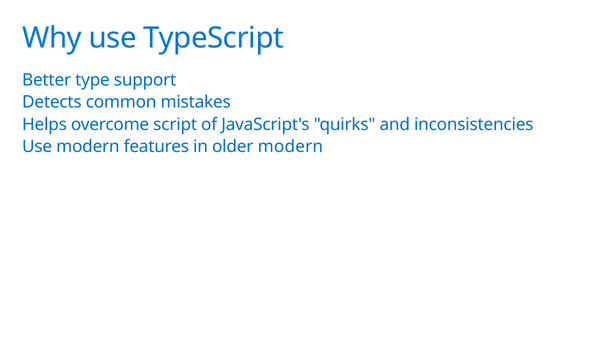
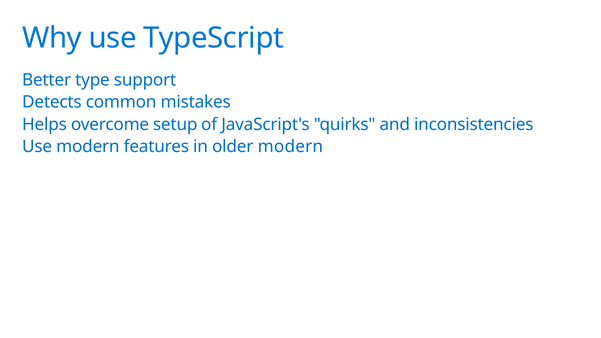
script: script -> setup
